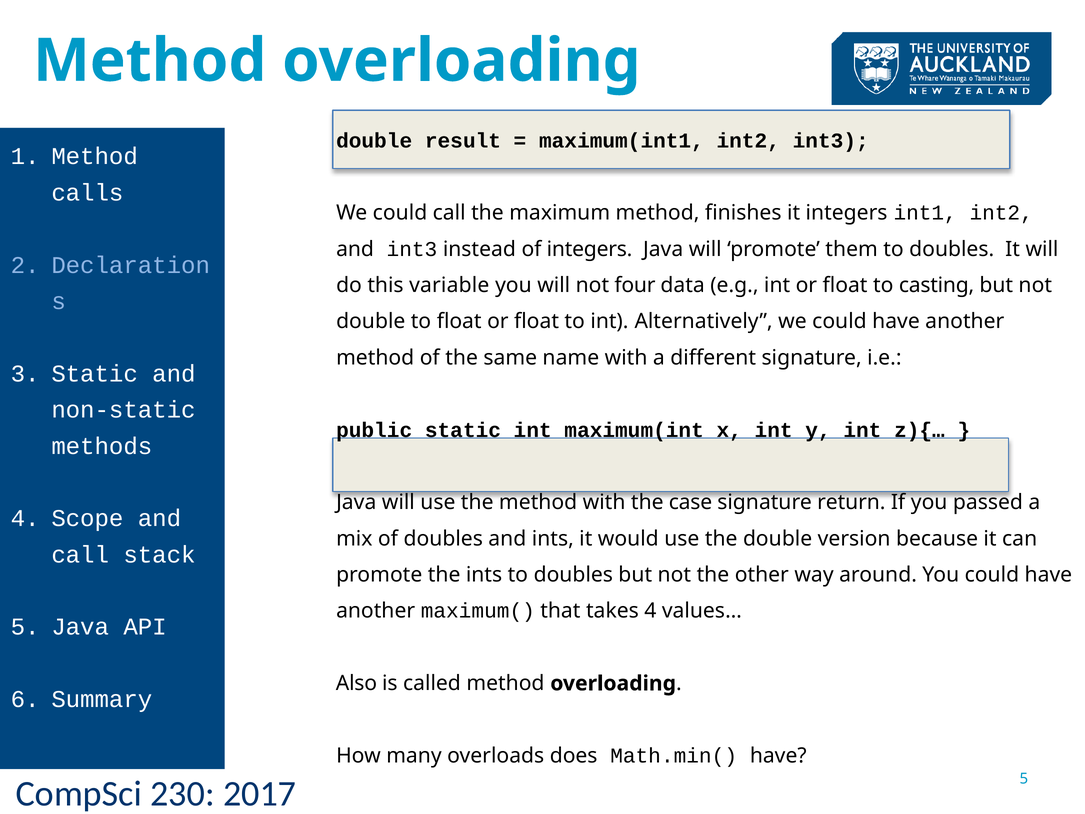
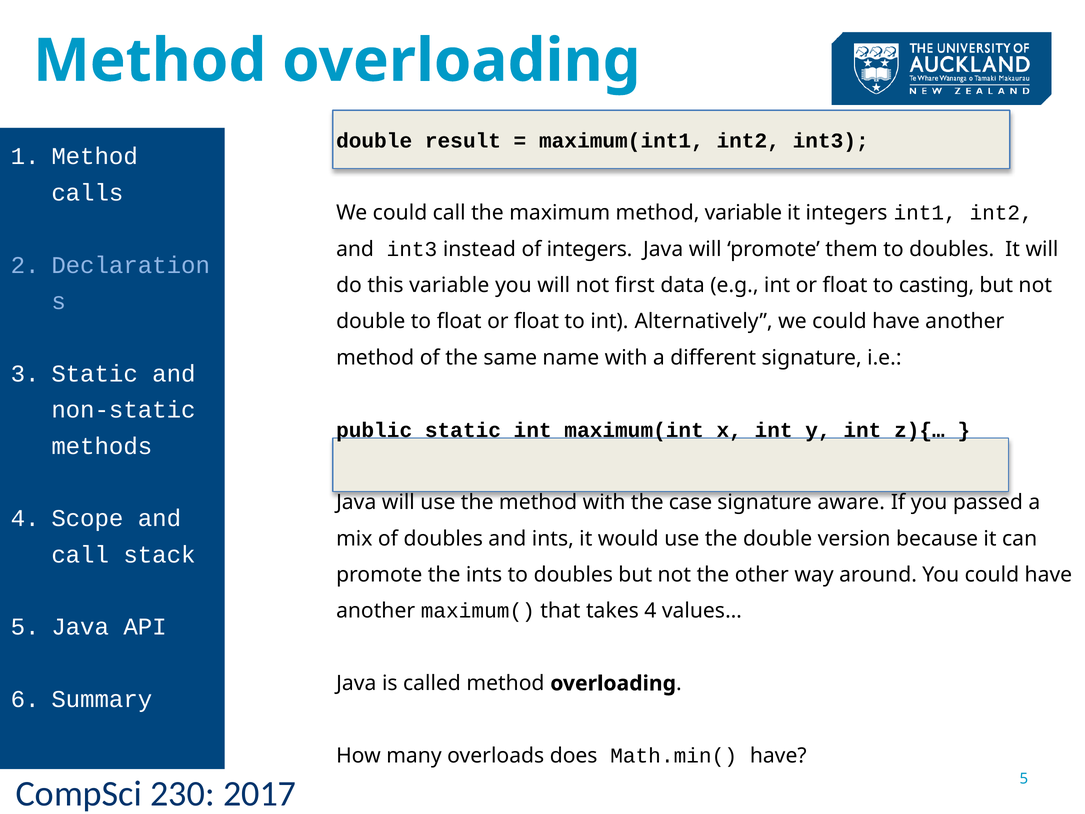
method finishes: finishes -> variable
four: four -> first
return: return -> aware
Also at (356, 683): Also -> Java
